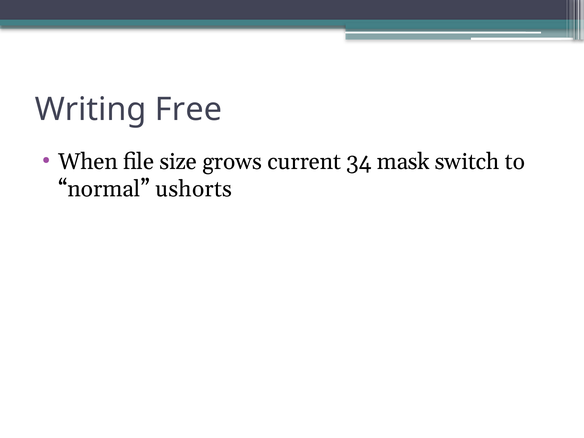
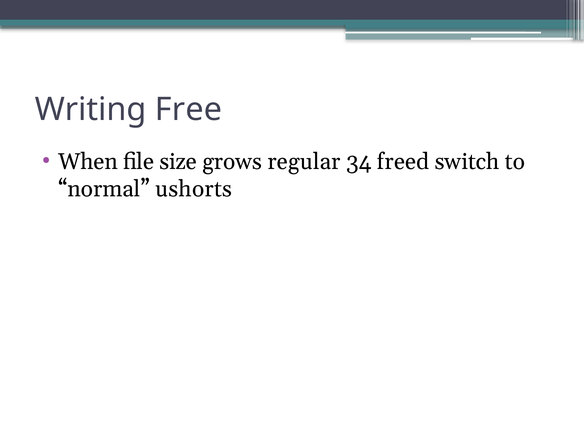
current: current -> regular
mask: mask -> freed
